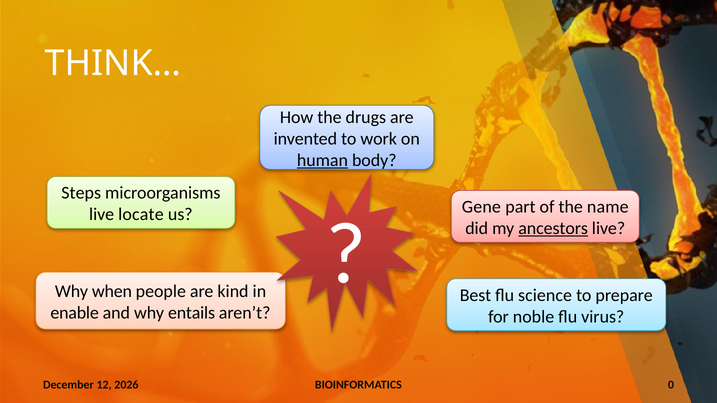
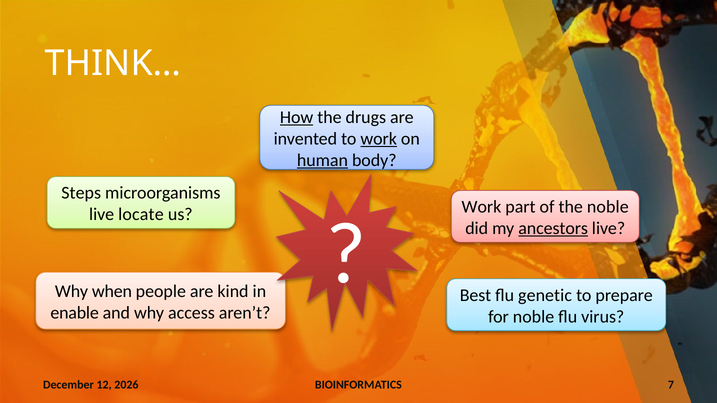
How underline: none -> present
work at (379, 139) underline: none -> present
us Gene: Gene -> Work
the name: name -> noble
science: science -> genetic
entails: entails -> access
0: 0 -> 7
